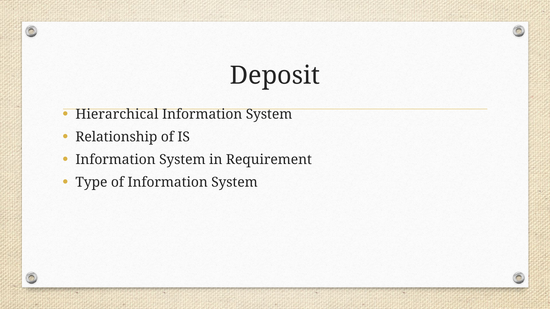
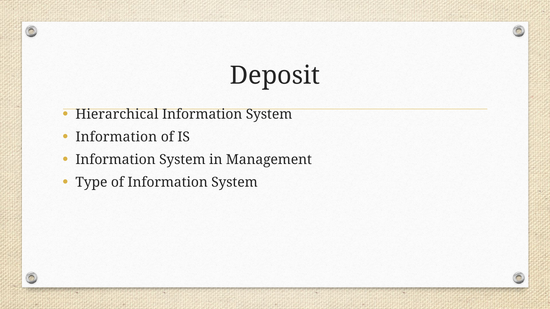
Relationship at (116, 137): Relationship -> Information
Requirement: Requirement -> Management
